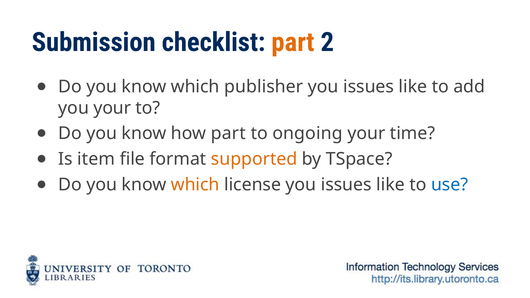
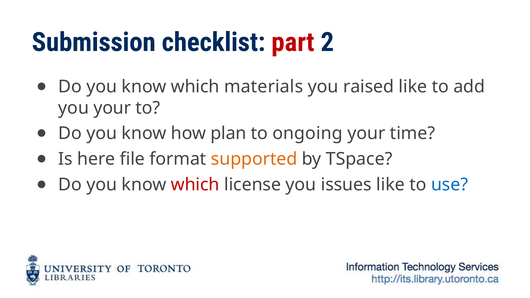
part at (293, 42) colour: orange -> red
publisher: publisher -> materials
issues at (369, 87): issues -> raised
how part: part -> plan
item: item -> here
which at (195, 185) colour: orange -> red
